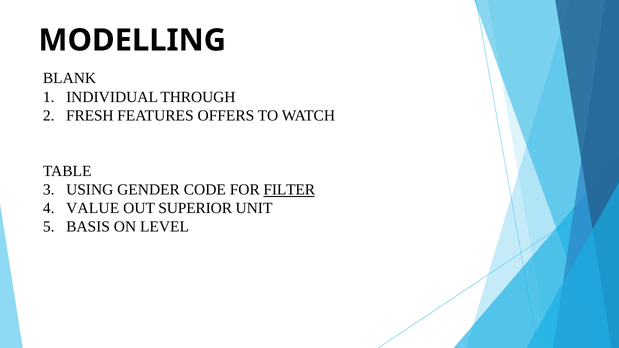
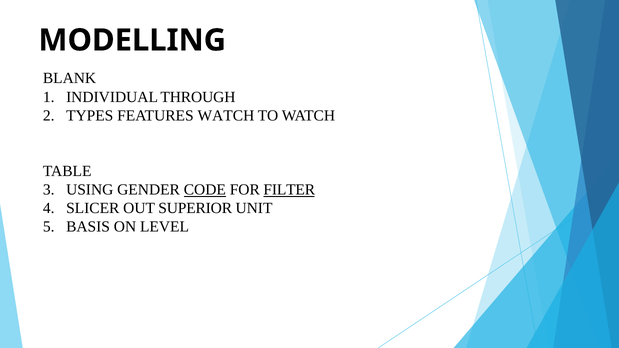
FRESH: FRESH -> TYPES
FEATURES OFFERS: OFFERS -> WATCH
CODE underline: none -> present
VALUE: VALUE -> SLICER
